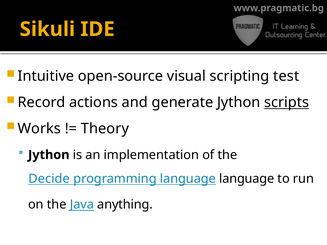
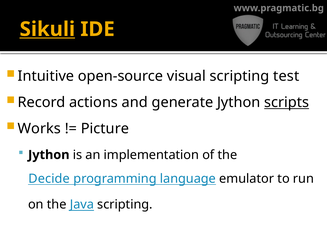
Sikuli underline: none -> present
Theory: Theory -> Picture
language language: language -> emulator
Java anything: anything -> scripting
